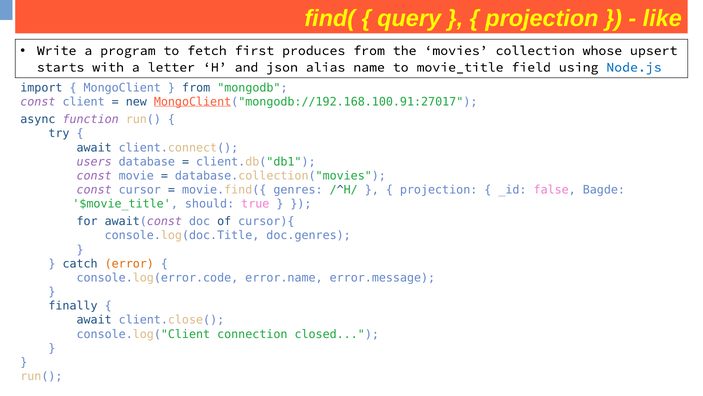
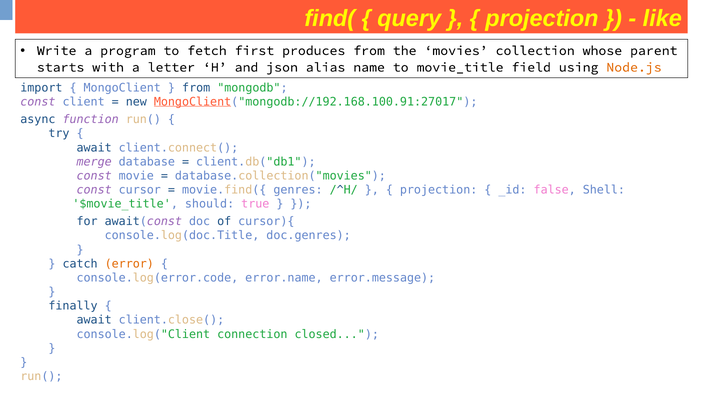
upsert: upsert -> parent
Node.js colour: blue -> orange
users: users -> merge
Bagde: Bagde -> Shell
